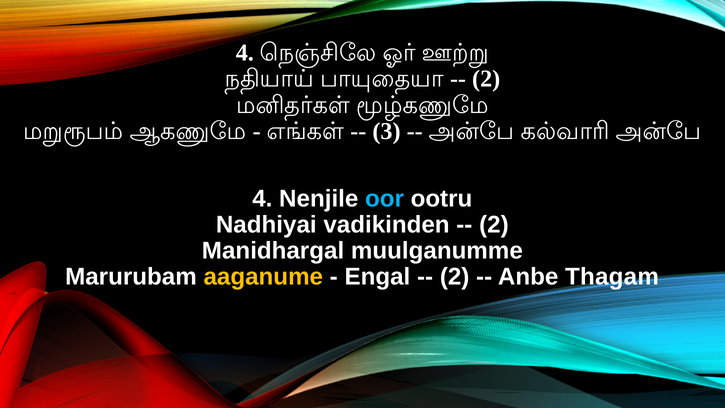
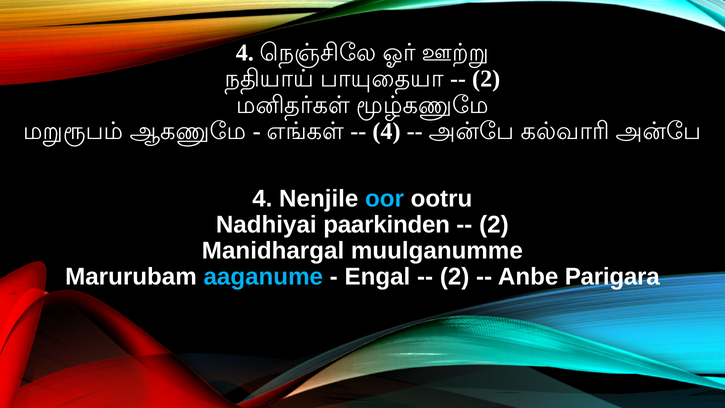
3 at (387, 131): 3 -> 4
vadikinden: vadikinden -> paarkinden
aaganume colour: yellow -> light blue
Thagam: Thagam -> Parigara
